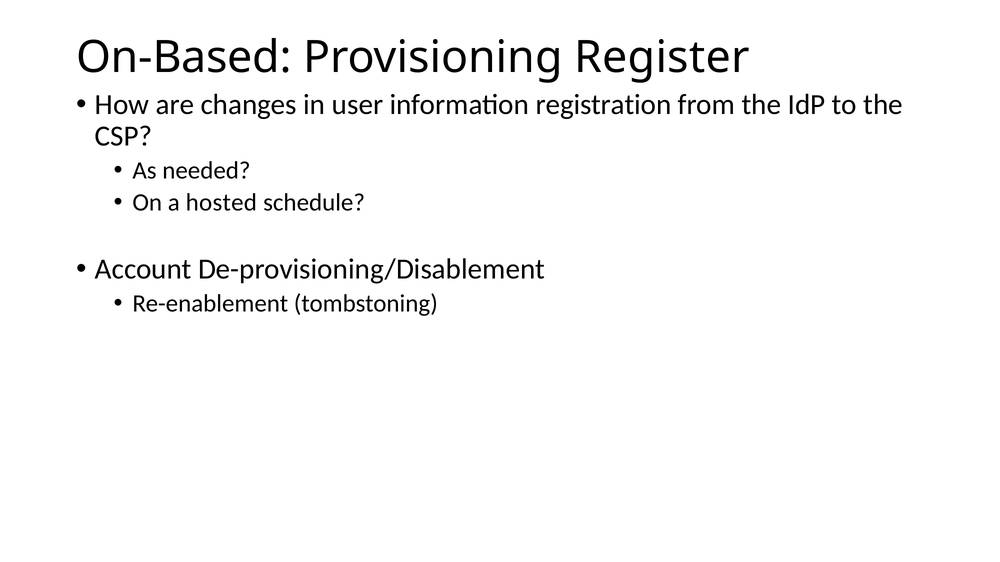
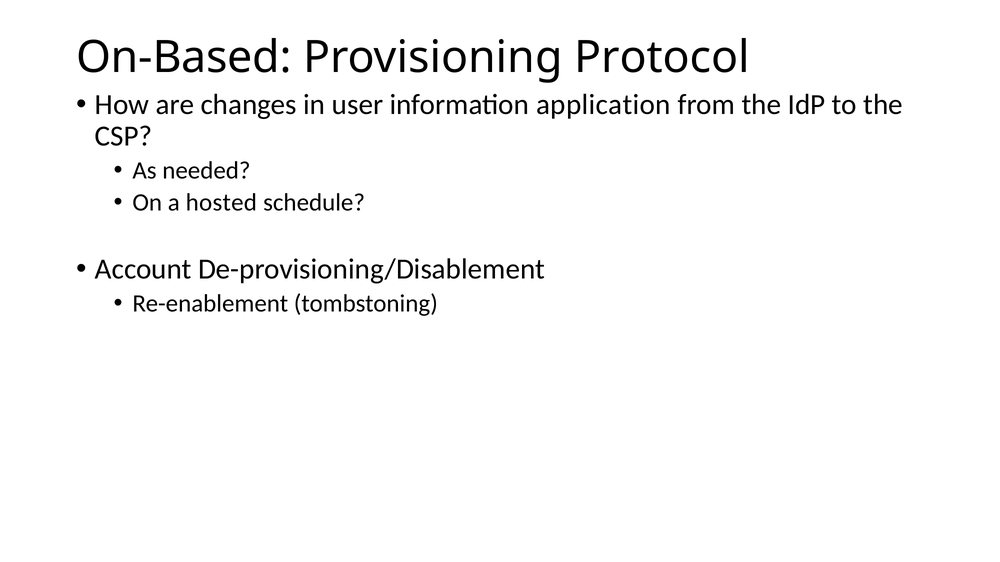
Register: Register -> Protocol
registration: registration -> application
